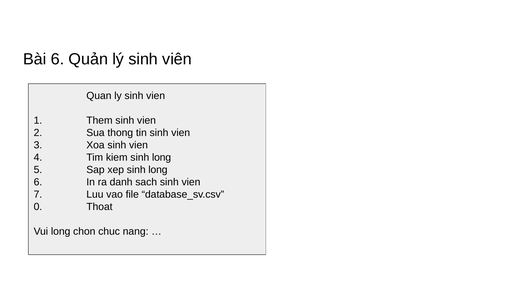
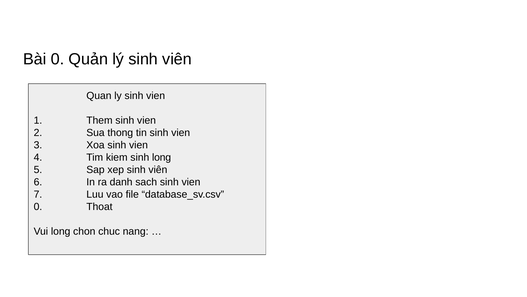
Bài 6: 6 -> 0
xep sinh long: long -> viên
